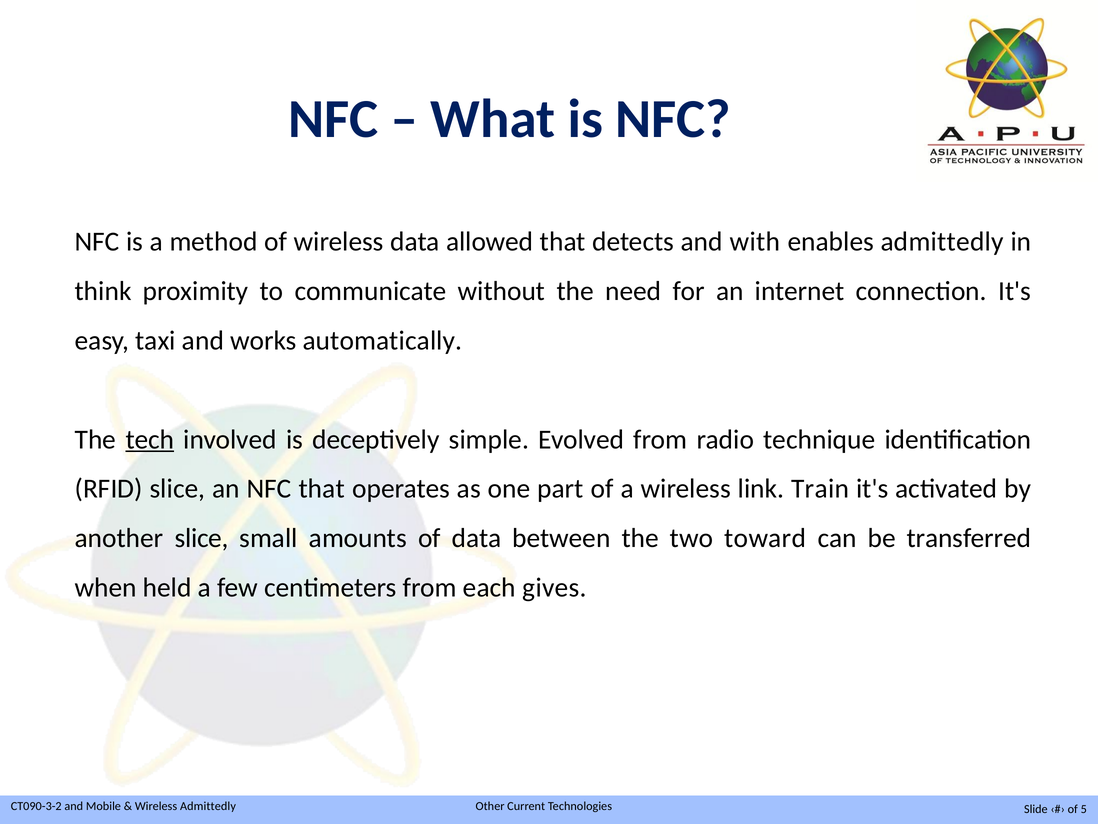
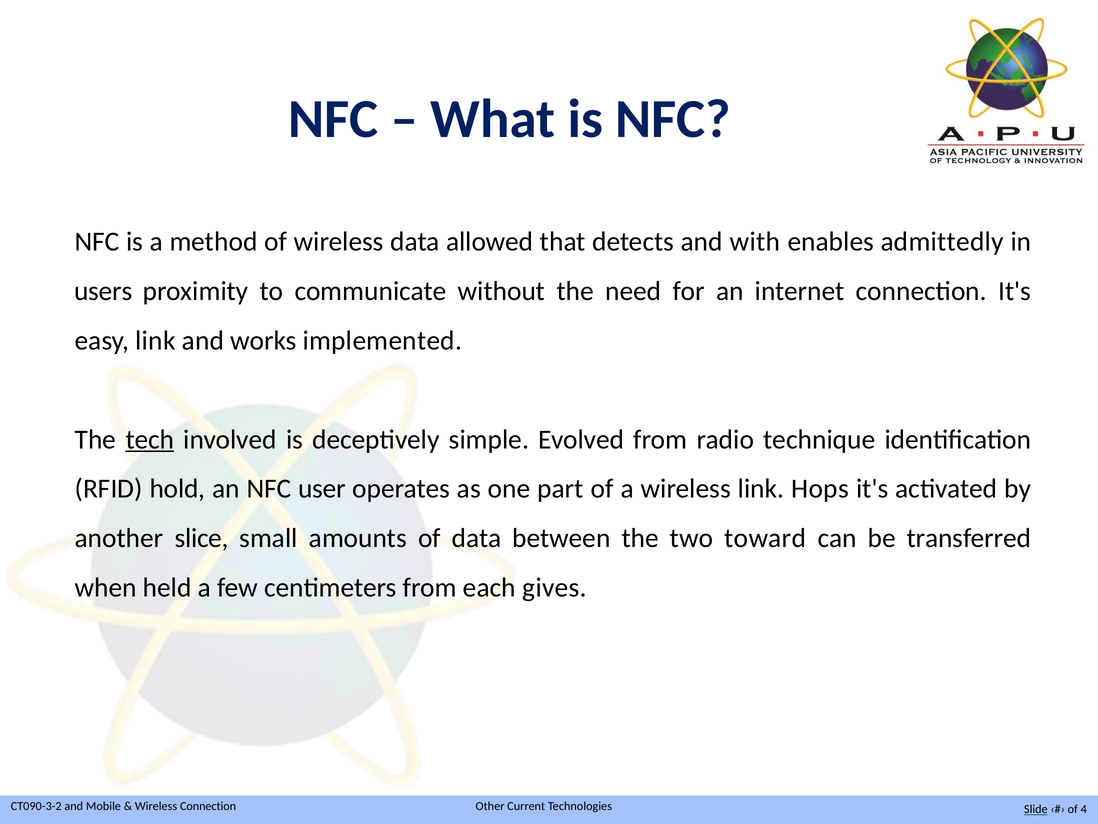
think: think -> users
easy taxi: taxi -> link
automatically: automatically -> implemented
RFID slice: slice -> hold
NFC that: that -> user
Train: Train -> Hops
Wireless Admittedly: Admittedly -> Connection
Slide underline: none -> present
5: 5 -> 4
